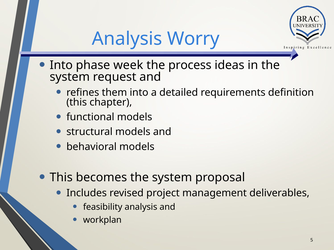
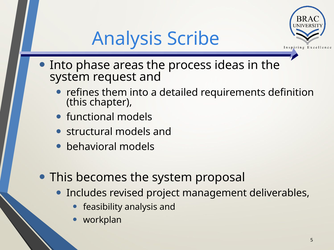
Worry: Worry -> Scribe
week: week -> areas
